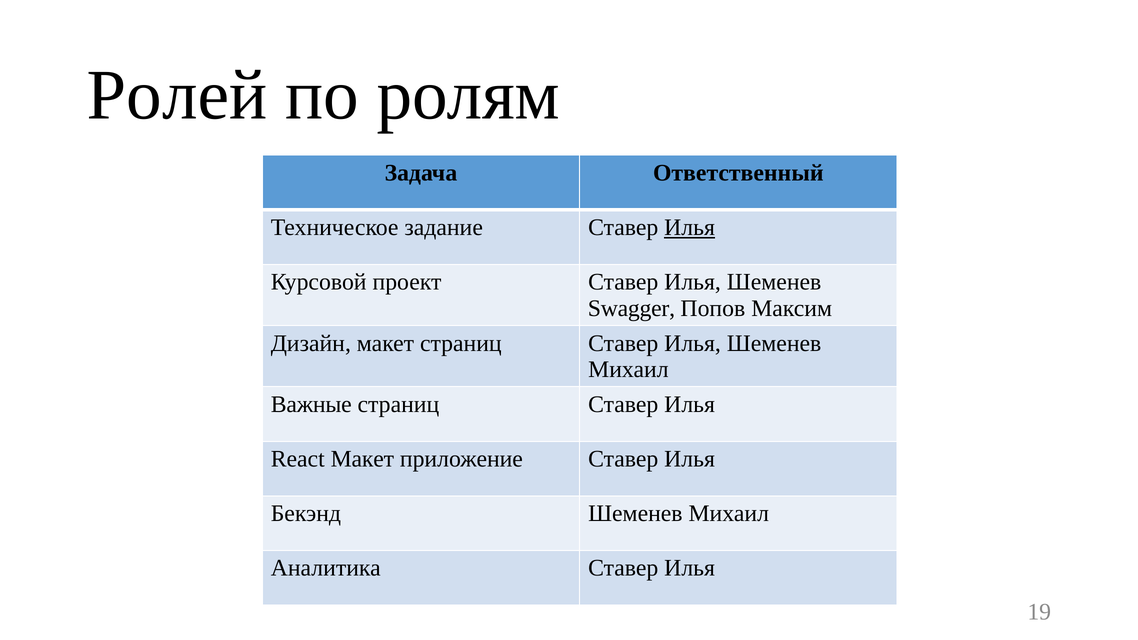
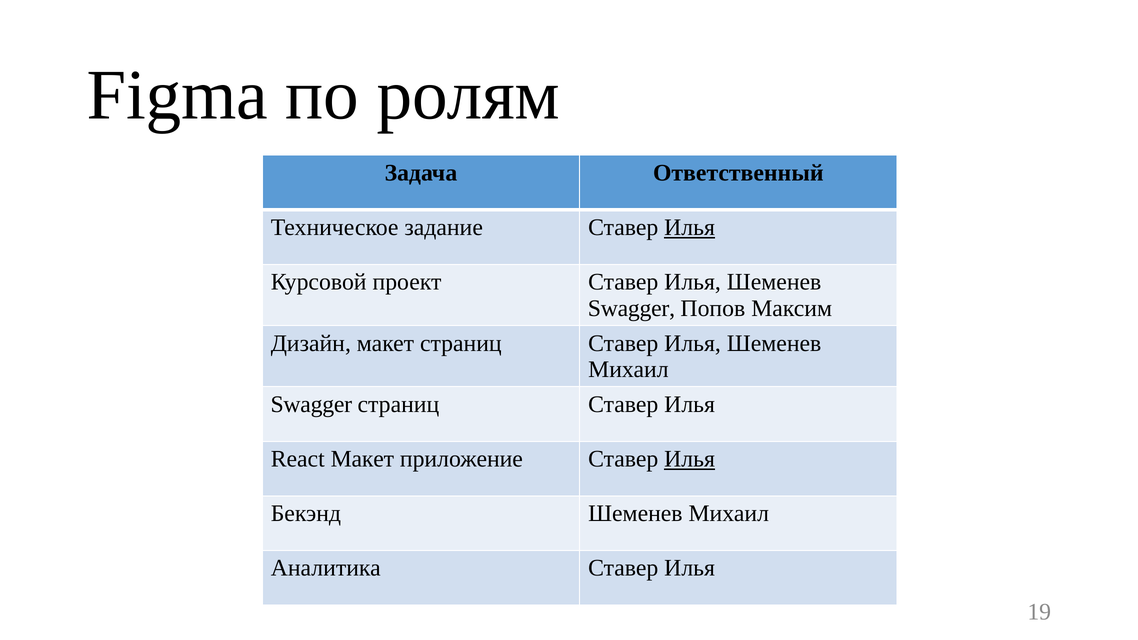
Ролей: Ролей -> Figma
Важные at (311, 404): Важные -> Swagger
Илья at (690, 459) underline: none -> present
